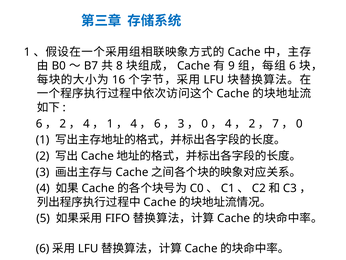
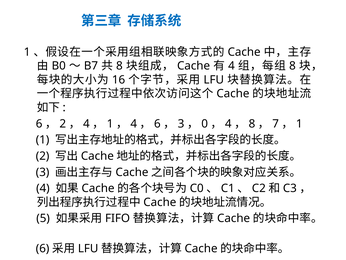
9 at (231, 66): 9 -> 4
6 at (292, 66): 6 -> 8
2 at (252, 123): 2 -> 8
0 at (299, 123): 0 -> 1
